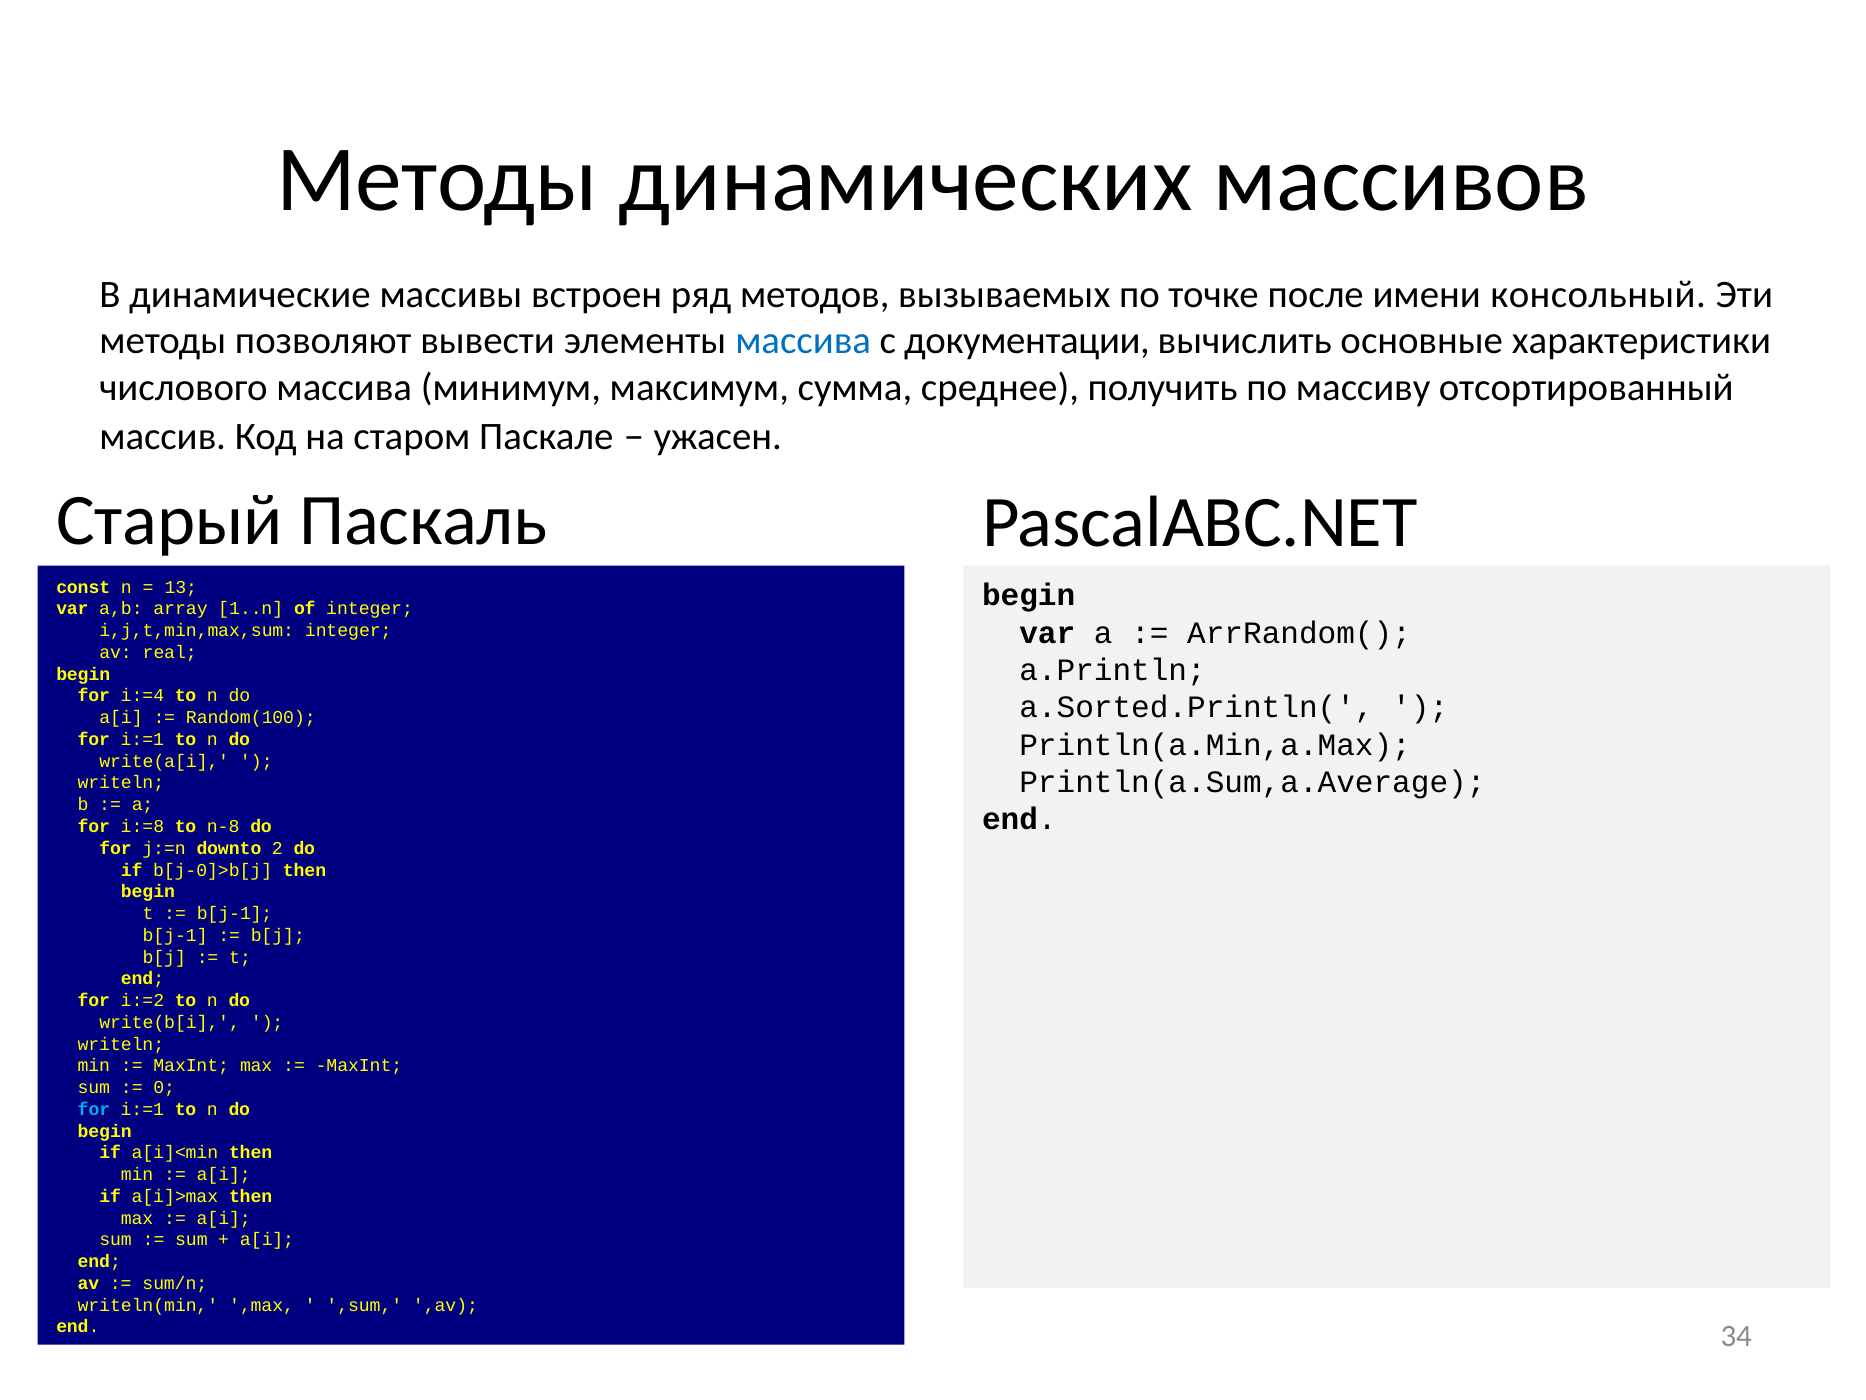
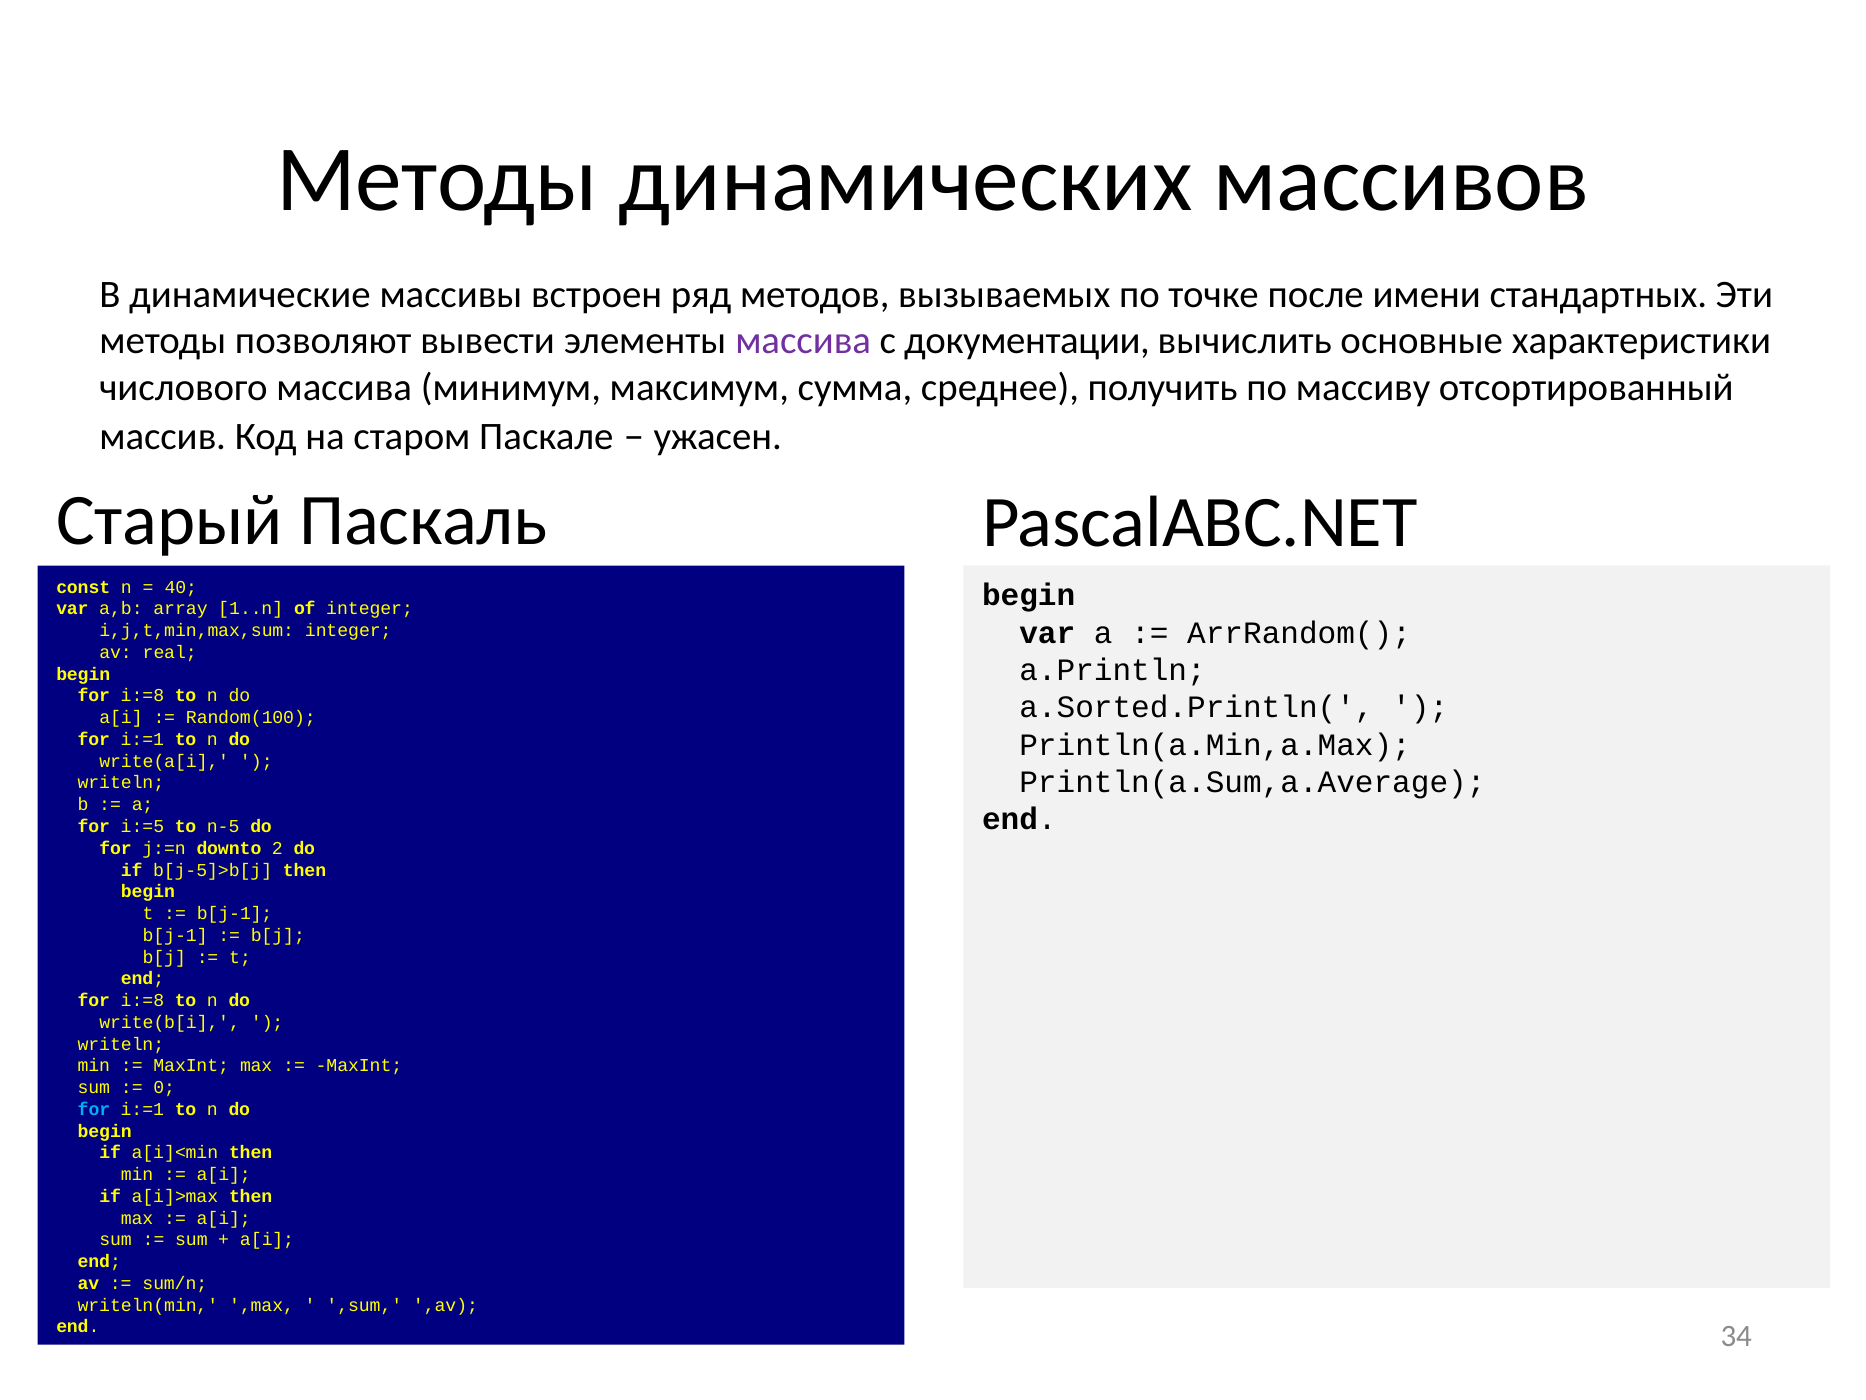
консольный: консольный -> стандартных
массива at (803, 341) colour: blue -> purple
13: 13 -> 40
i:=4 at (142, 696): i:=4 -> i:=8
i:=8: i:=8 -> i:=5
n-8: n-8 -> n-5
b[j-0]>b[j: b[j-0]>b[j -> b[j-5]>b[j
i:=2 at (142, 1000): i:=2 -> i:=8
